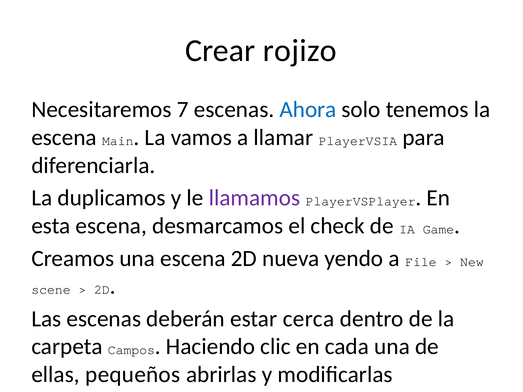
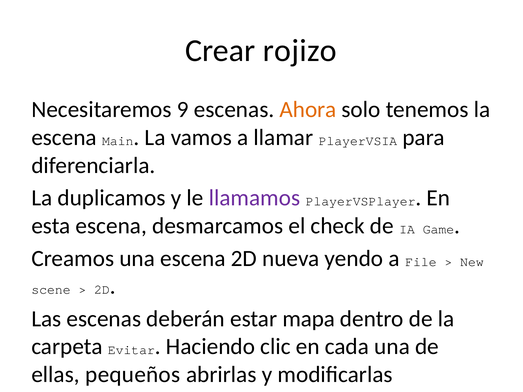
7: 7 -> 9
Ahora colour: blue -> orange
cerca: cerca -> mapa
Campos: Campos -> Evitar
